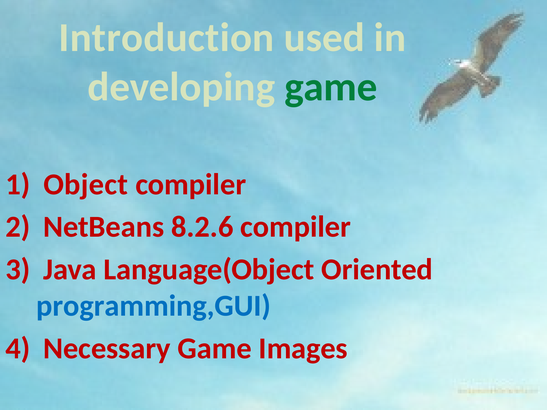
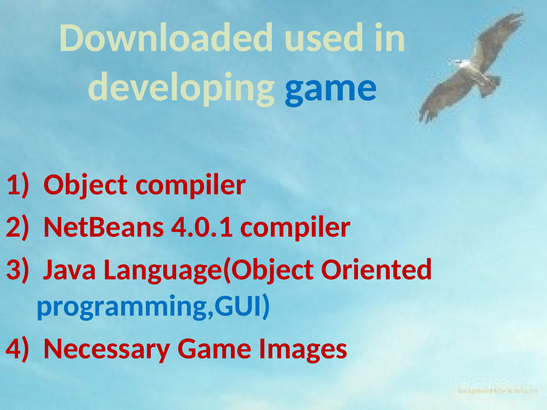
Introduction: Introduction -> Downloaded
game at (331, 87) colour: green -> blue
8.2.6: 8.2.6 -> 4.0.1
